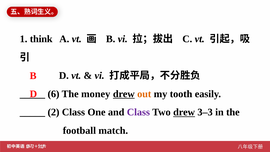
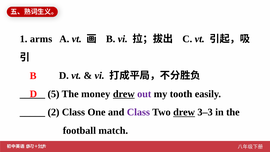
think: think -> arms
6: 6 -> 5
out colour: orange -> purple
